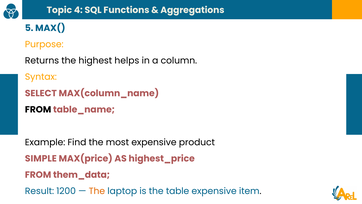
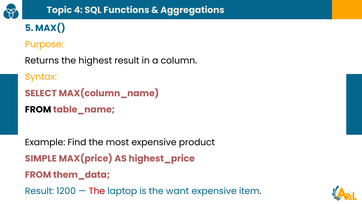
highest helps: helps -> result
The at (97, 191) colour: orange -> red
table: table -> want
